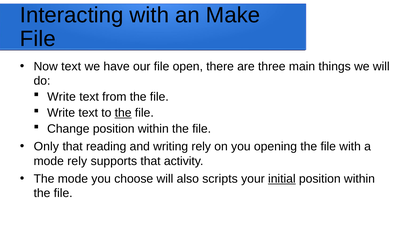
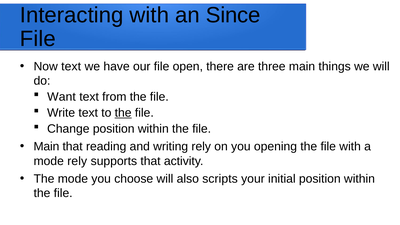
Make: Make -> Since
Write at (62, 97): Write -> Want
Only at (46, 147): Only -> Main
initial underline: present -> none
